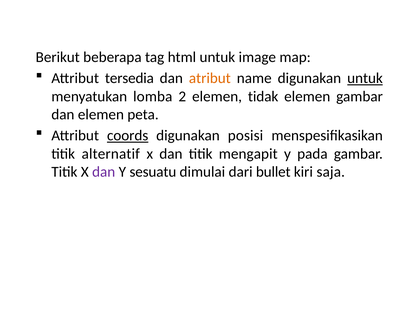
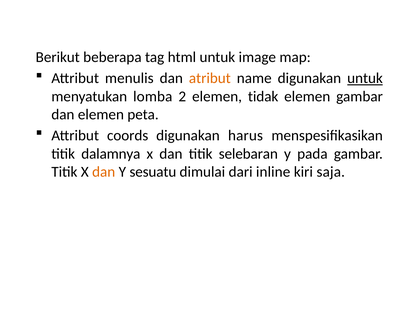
tersedia: tersedia -> menulis
coords underline: present -> none
posisi: posisi -> harus
alternatif: alternatif -> dalamnya
mengapit: mengapit -> selebaran
dan at (104, 172) colour: purple -> orange
bullet: bullet -> inline
